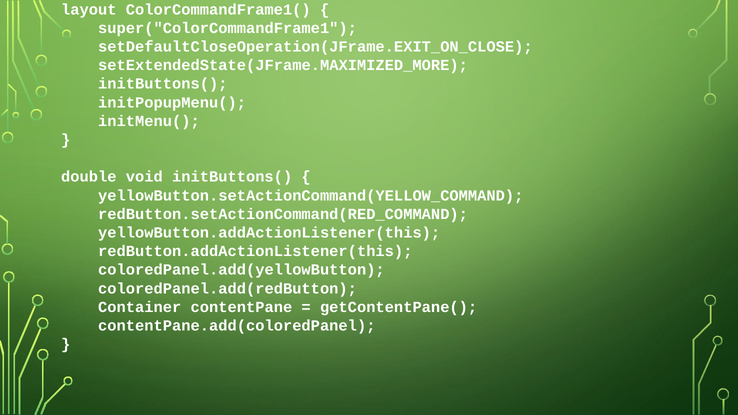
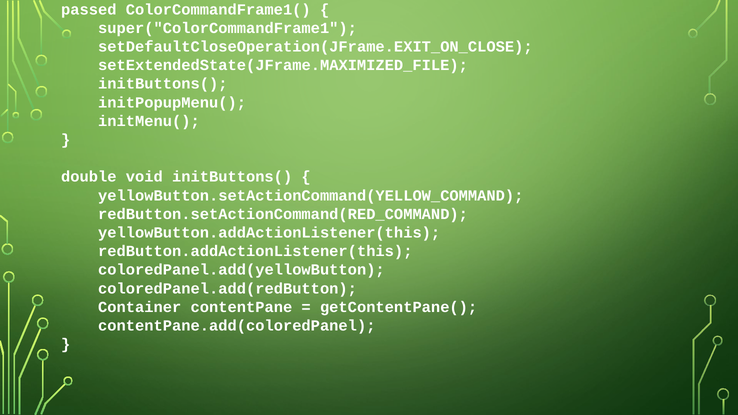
layout: layout -> passed
setExtendedState(JFrame.MAXIMIZED_MORE: setExtendedState(JFrame.MAXIMIZED_MORE -> setExtendedState(JFrame.MAXIMIZED_FILE
